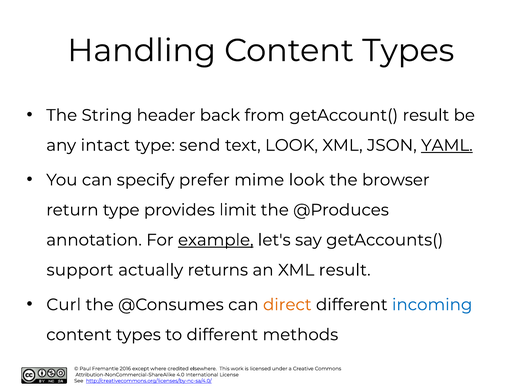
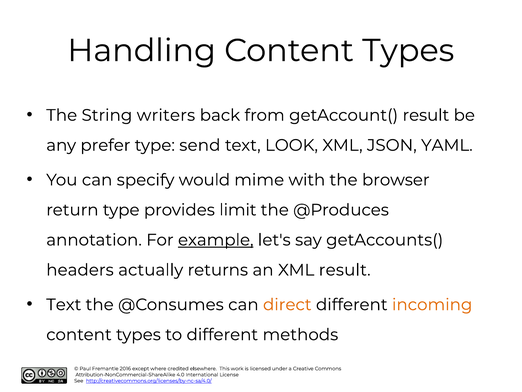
header: header -> writers
intact: intact -> prefer
YAML underline: present -> none
prefer: prefer -> would
mime look: look -> with
support: support -> headers
Curl at (64, 304): Curl -> Text
incoming colour: blue -> orange
